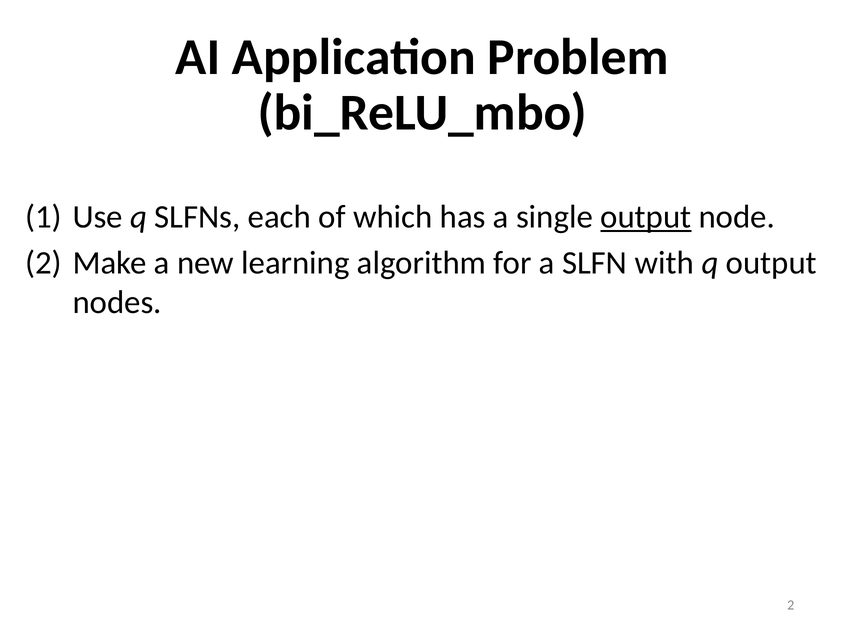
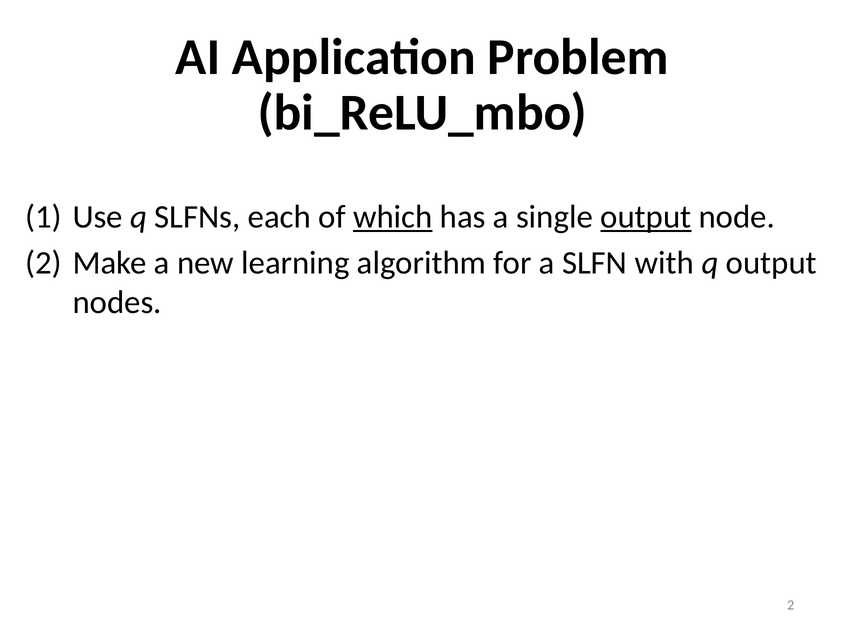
which underline: none -> present
